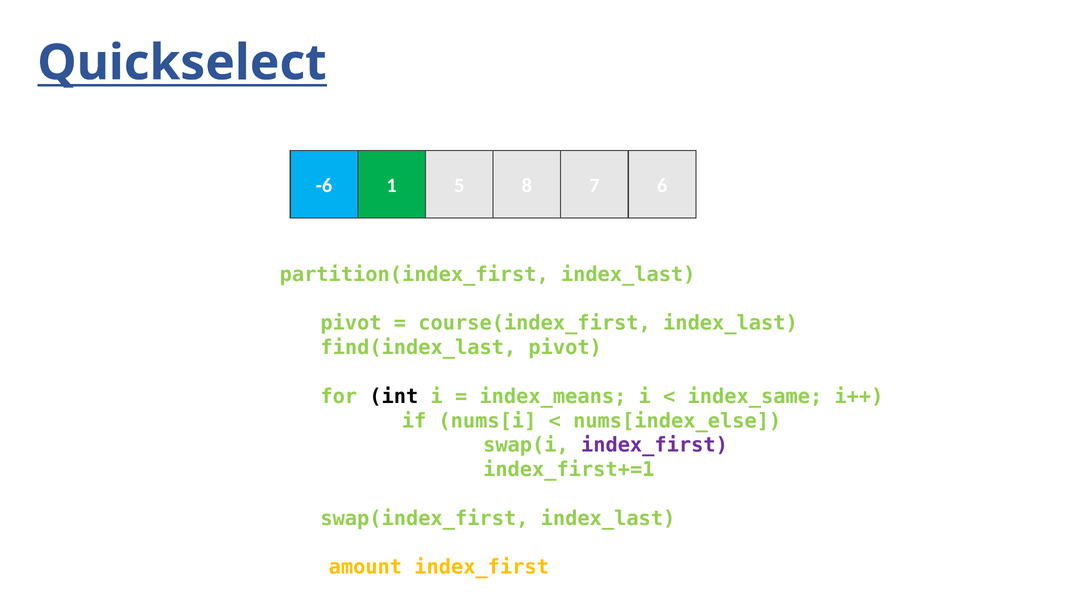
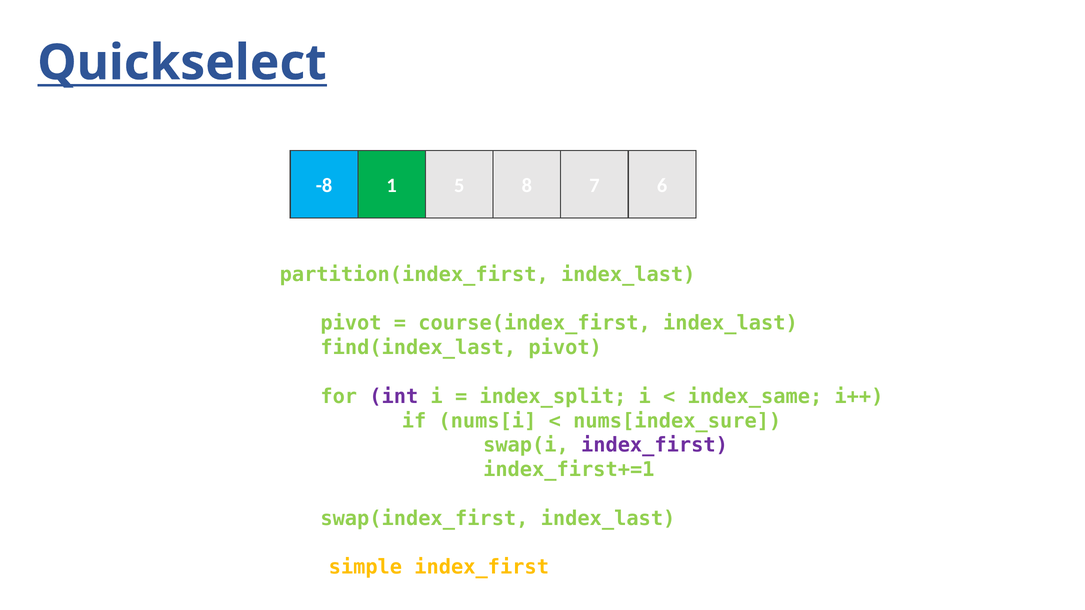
-6: -6 -> -8
int colour: black -> purple
index_means: index_means -> index_split
nums[index_else: nums[index_else -> nums[index_sure
amount: amount -> simple
